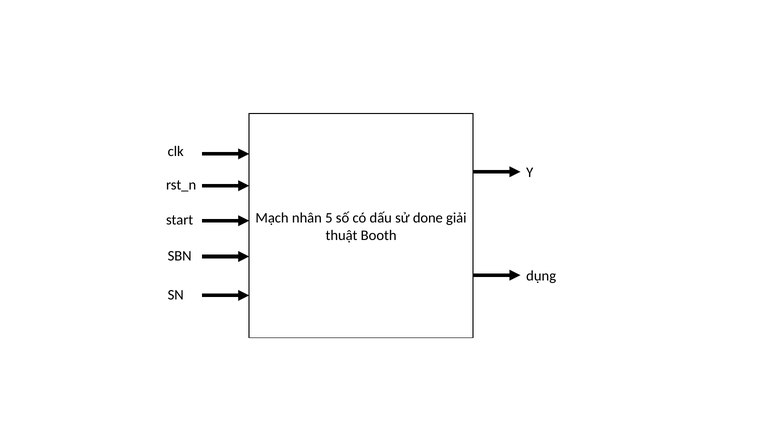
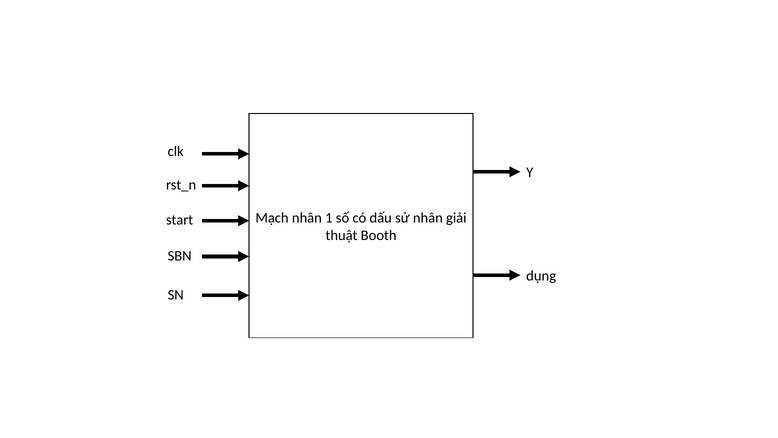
5: 5 -> 1
sử done: done -> nhân
